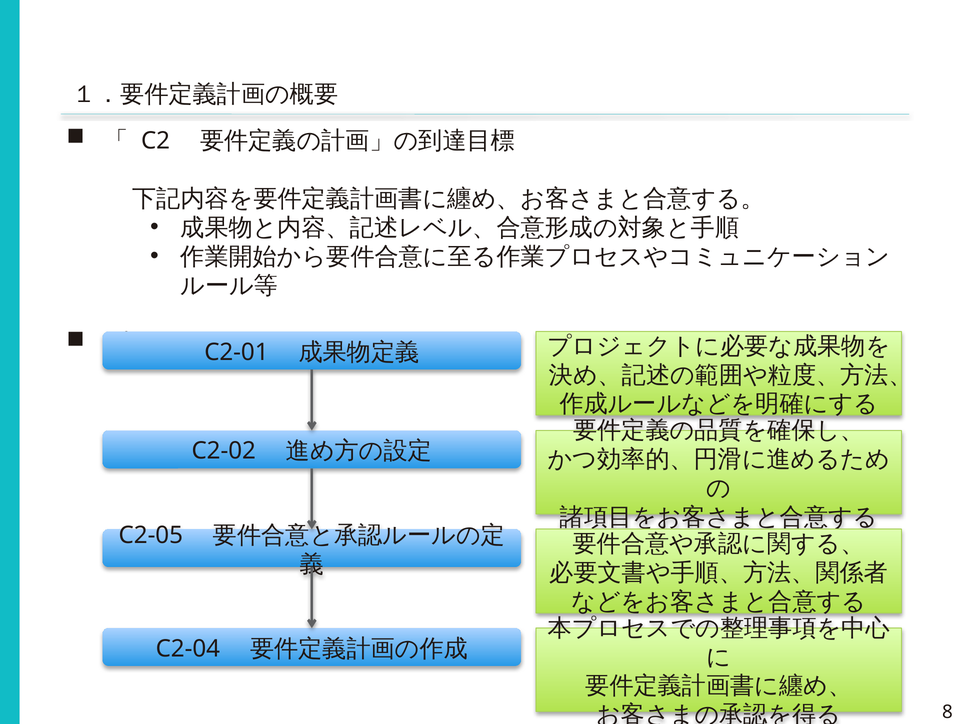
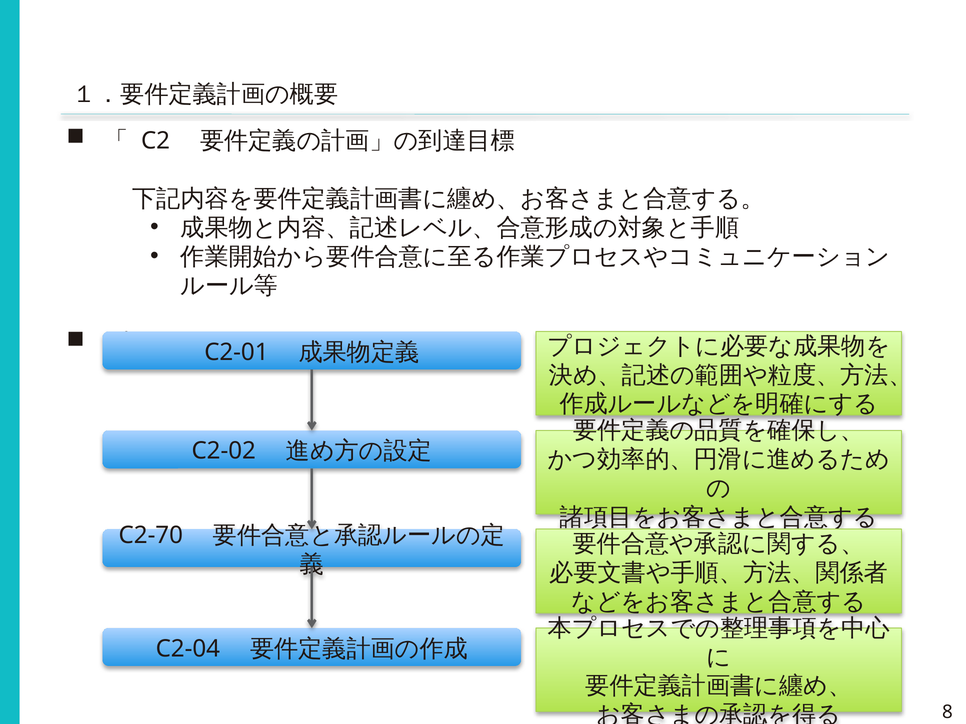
C2-05: C2-05 -> C2-70
